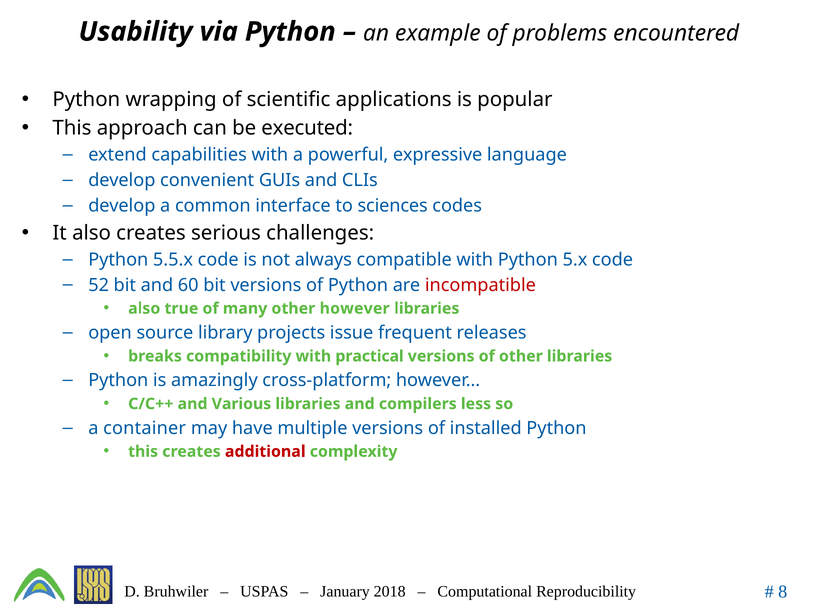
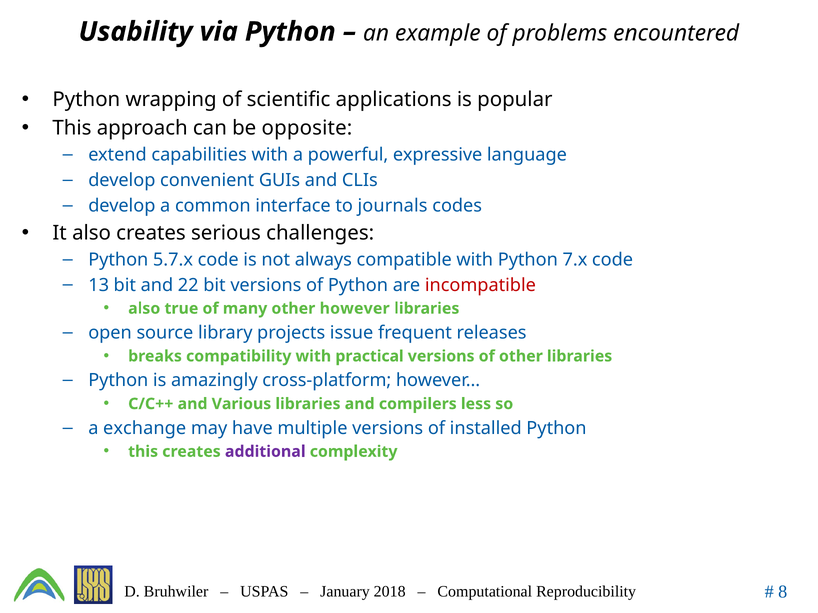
executed: executed -> opposite
sciences: sciences -> journals
5.5.x: 5.5.x -> 5.7.x
5.x: 5.x -> 7.x
52: 52 -> 13
60: 60 -> 22
container: container -> exchange
additional colour: red -> purple
